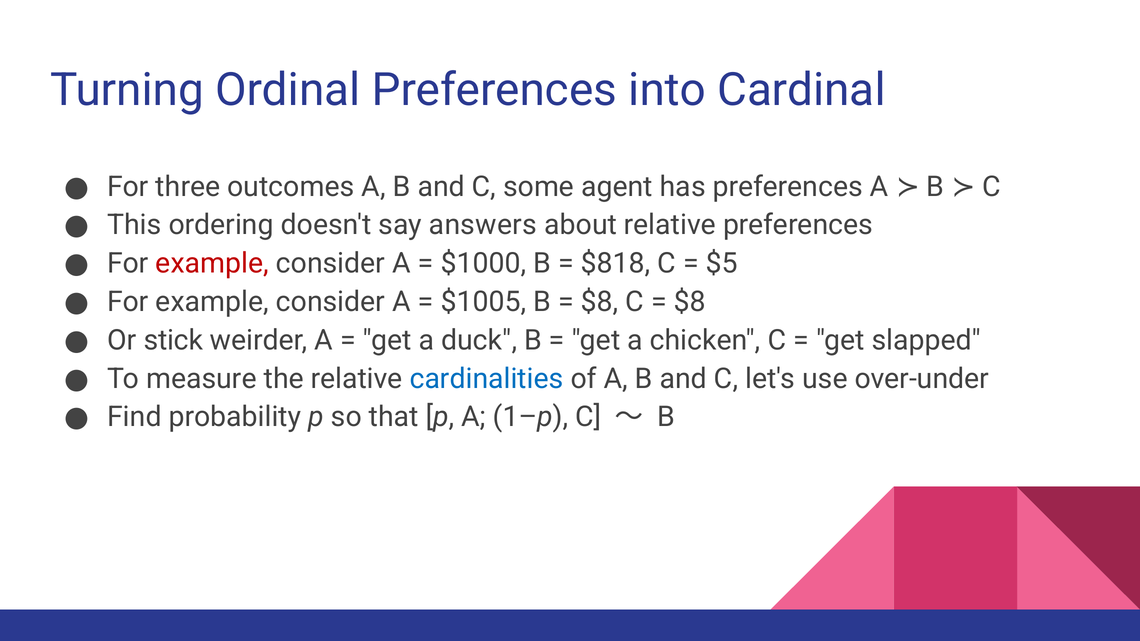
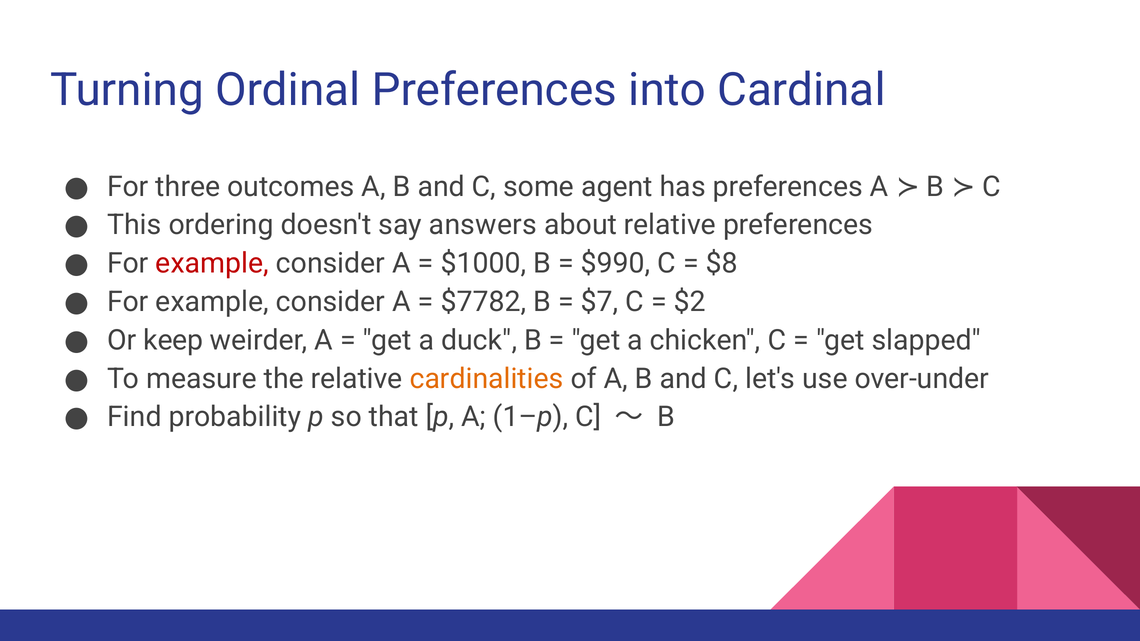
$818: $818 -> $990
$5: $5 -> $8
$1005: $1005 -> $7782
$8 at (600, 302): $8 -> $7
$8 at (690, 302): $8 -> $2
stick: stick -> keep
cardinalities colour: blue -> orange
